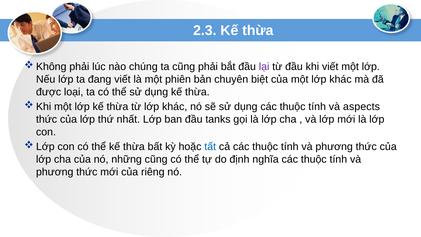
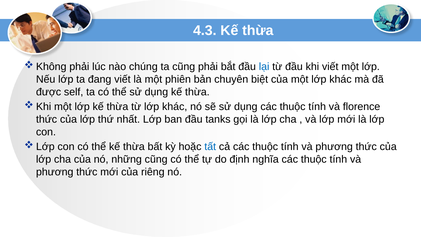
2.3: 2.3 -> 4.3
lại colour: purple -> blue
loại: loại -> self
aspects: aspects -> florence
